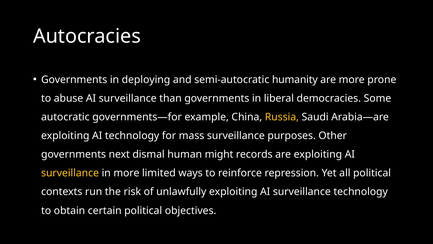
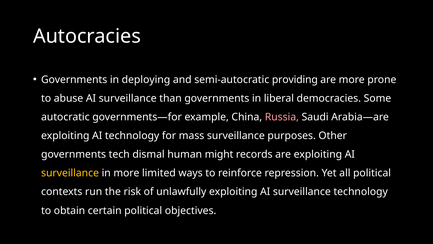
humanity: humanity -> providing
Russia colour: yellow -> pink
next: next -> tech
